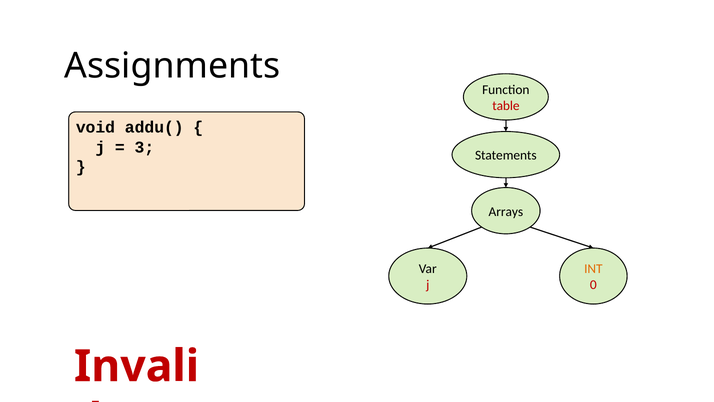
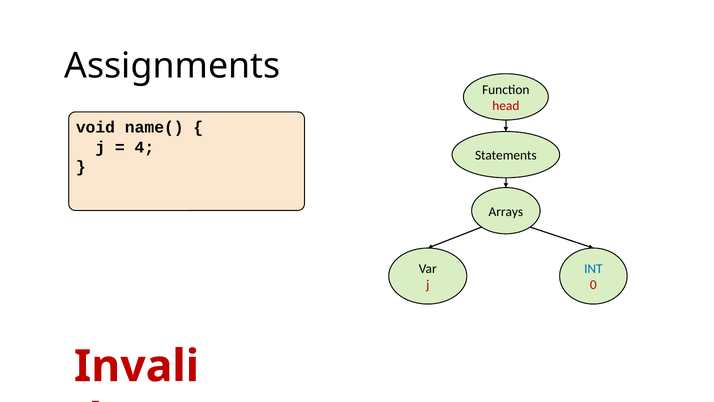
table: table -> head
addu(: addu( -> name(
3: 3 -> 4
INT colour: orange -> blue
